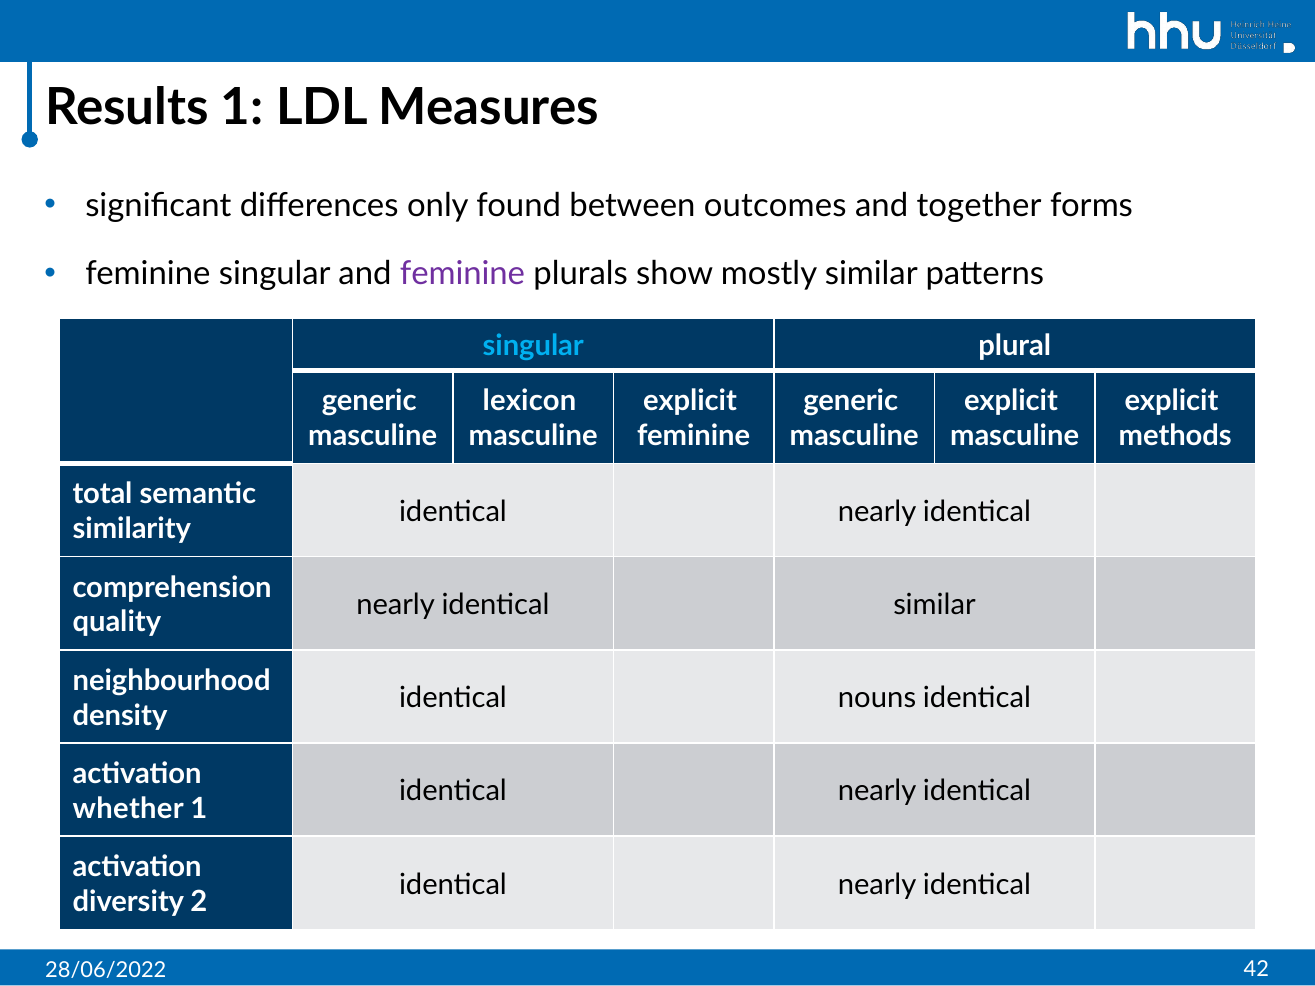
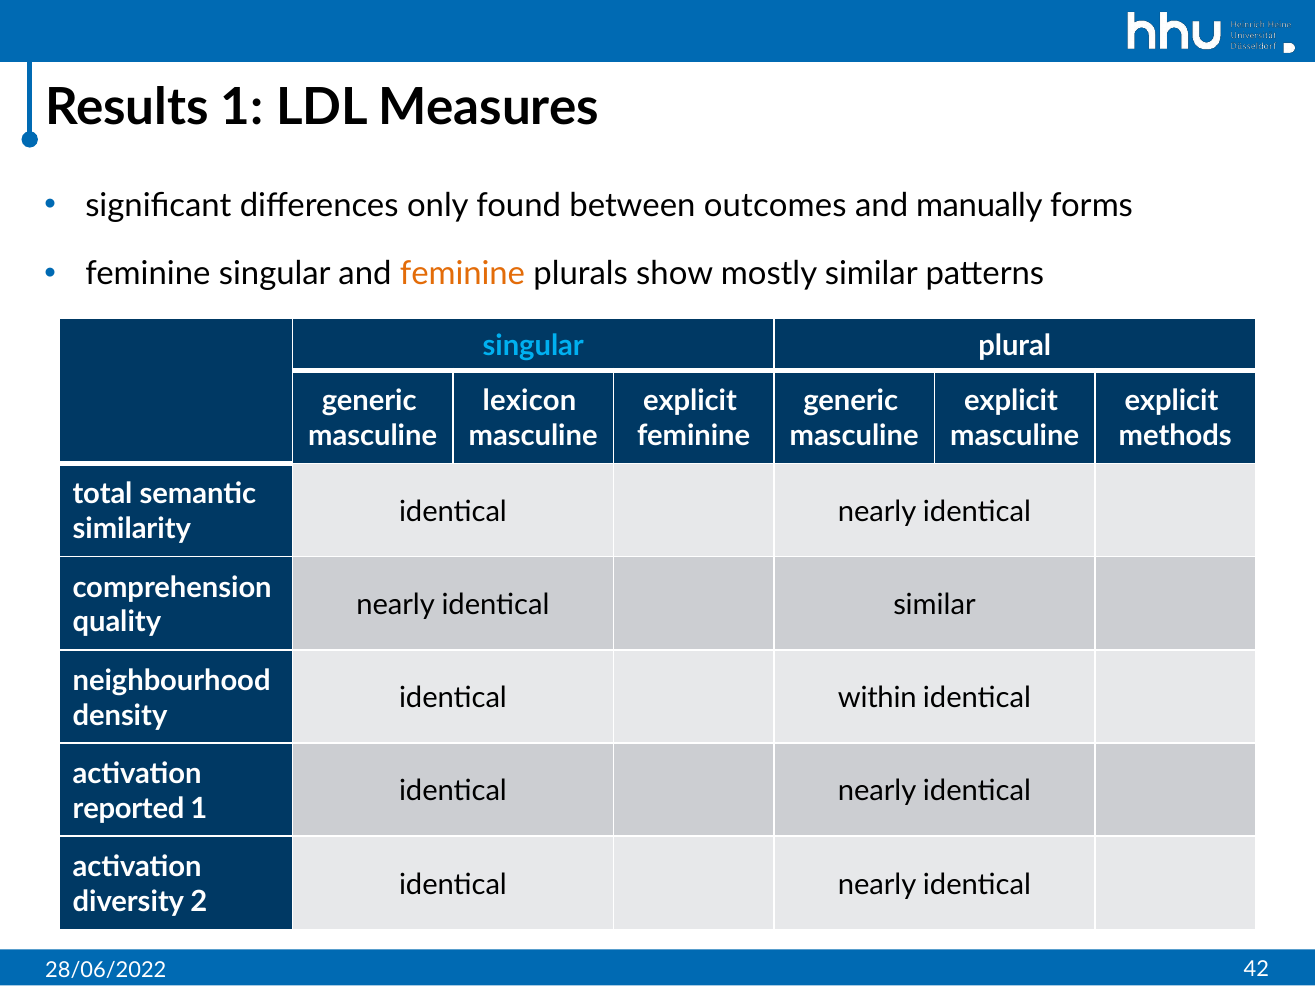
together: together -> manually
feminine at (463, 274) colour: purple -> orange
nouns: nouns -> within
whether: whether -> reported
